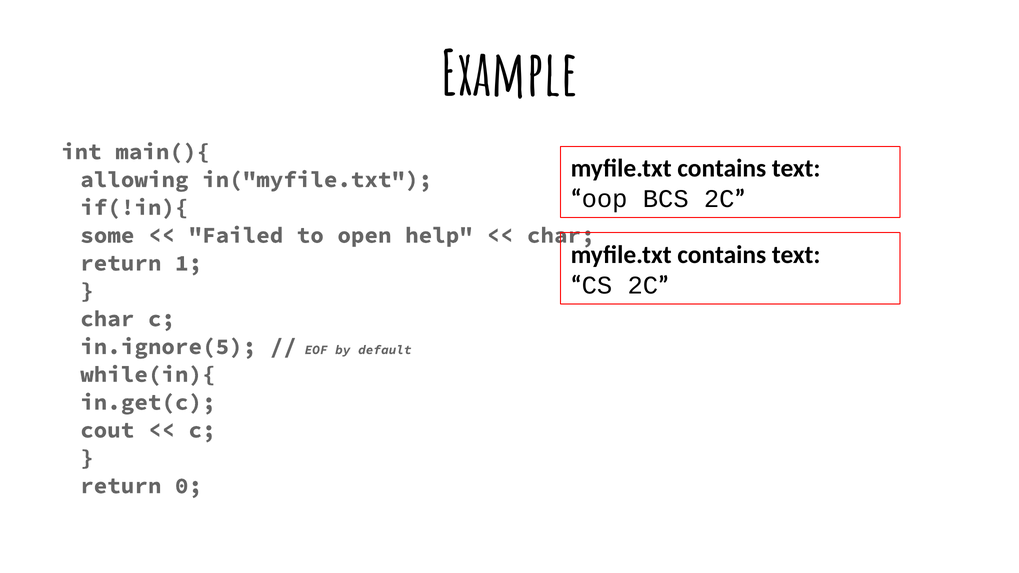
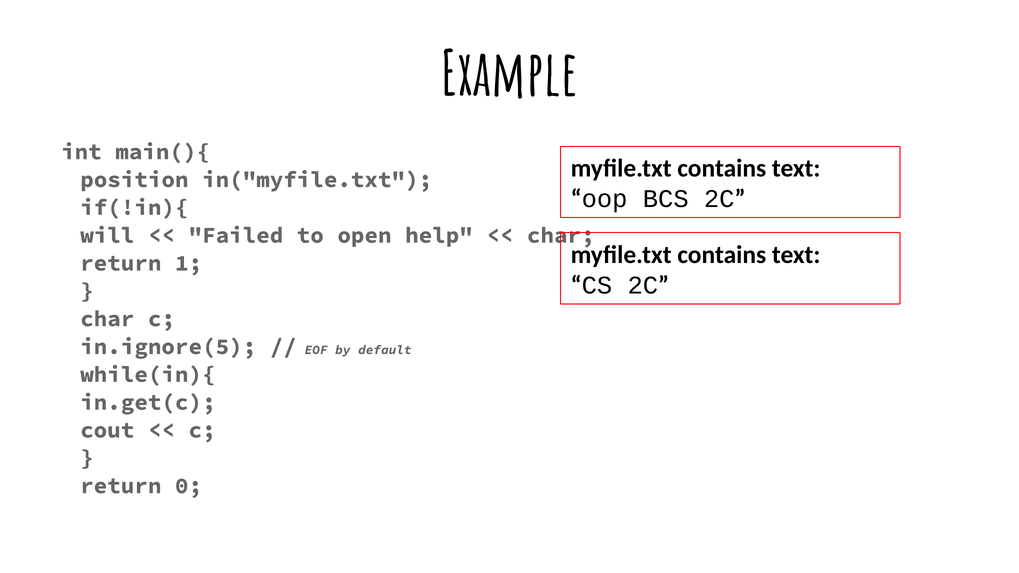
allowing: allowing -> position
some: some -> will
